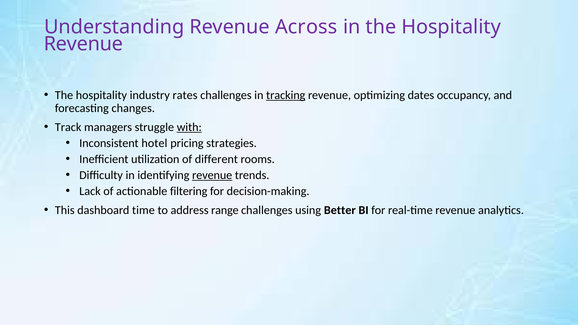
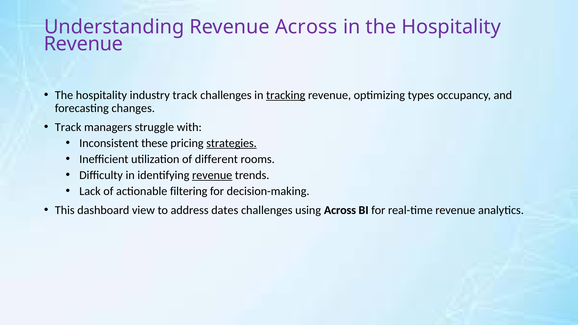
industry rates: rates -> track
dates: dates -> types
with underline: present -> none
hotel: hotel -> these
strategies underline: none -> present
time: time -> view
range: range -> dates
using Better: Better -> Across
